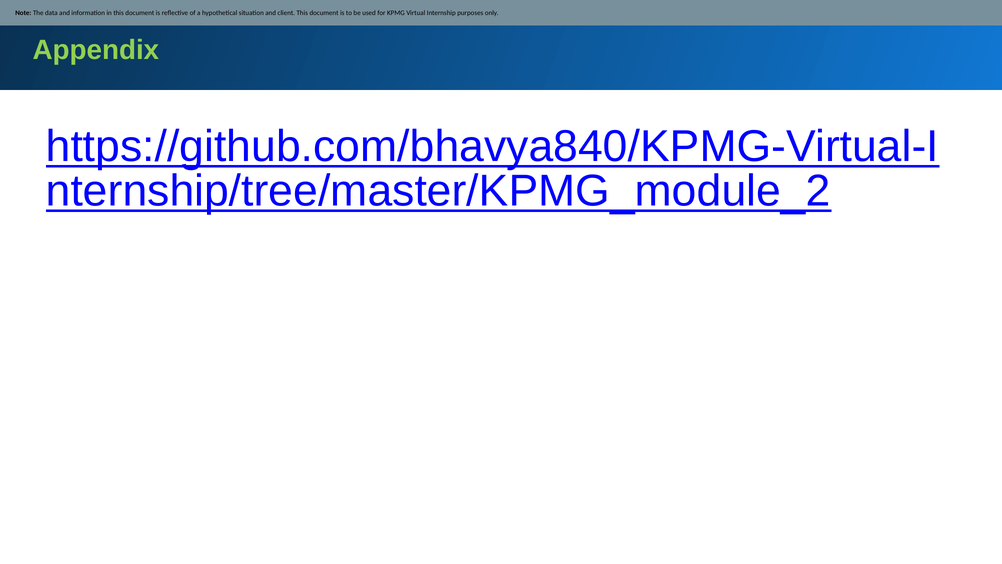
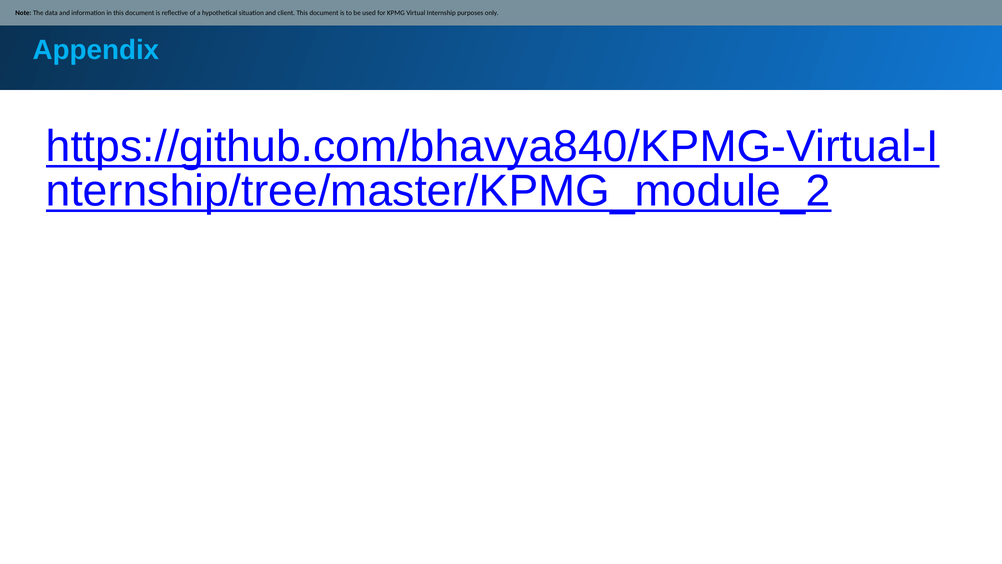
Appendix colour: light green -> light blue
